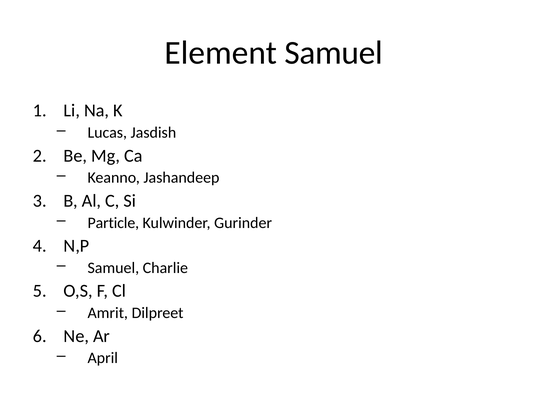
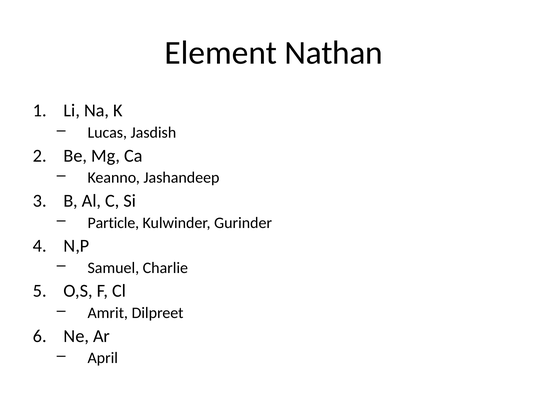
Element Samuel: Samuel -> Nathan
